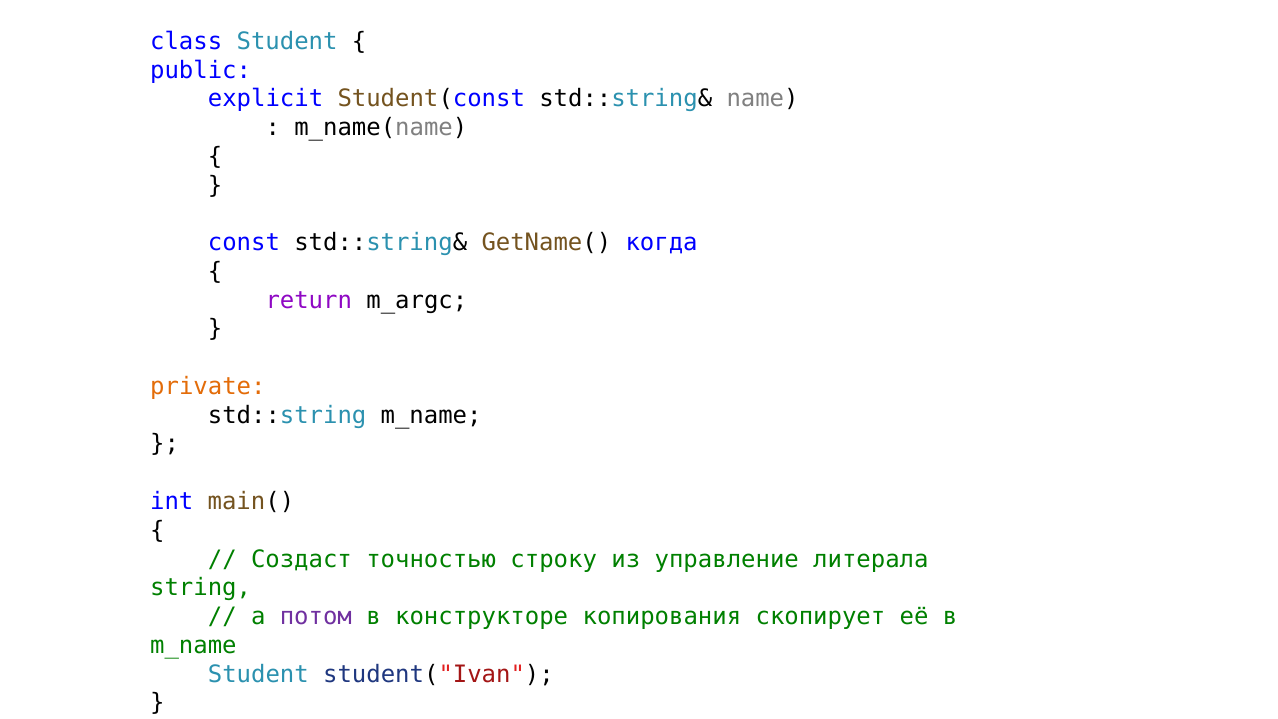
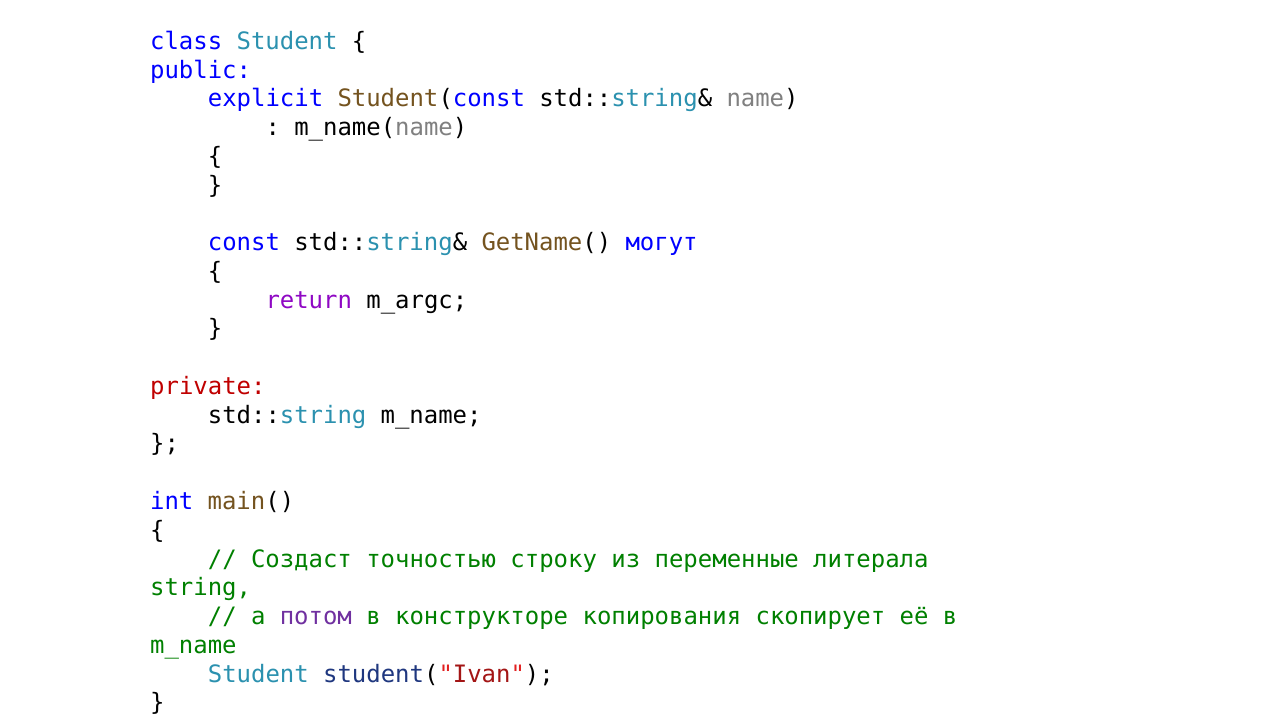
когда: когда -> могут
private colour: orange -> red
управление: управление -> переменные
